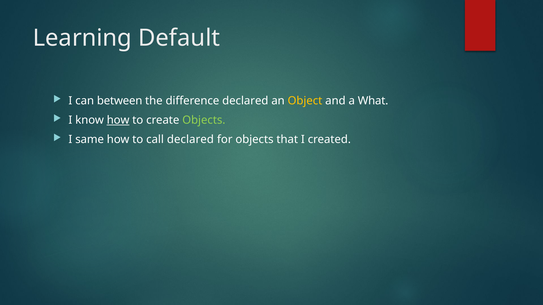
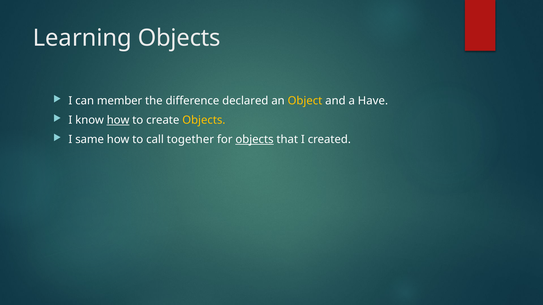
Learning Default: Default -> Objects
between: between -> member
What: What -> Have
Objects at (204, 120) colour: light green -> yellow
call declared: declared -> together
objects at (254, 140) underline: none -> present
